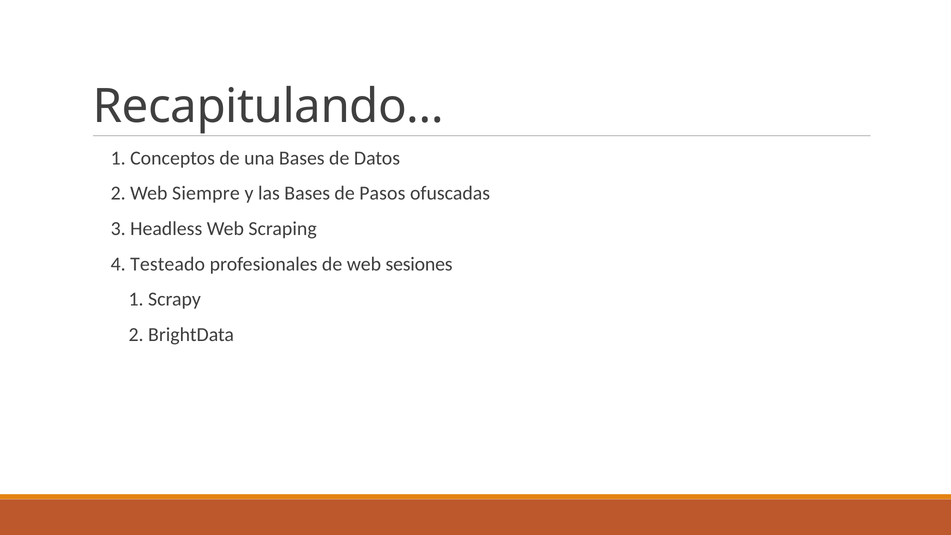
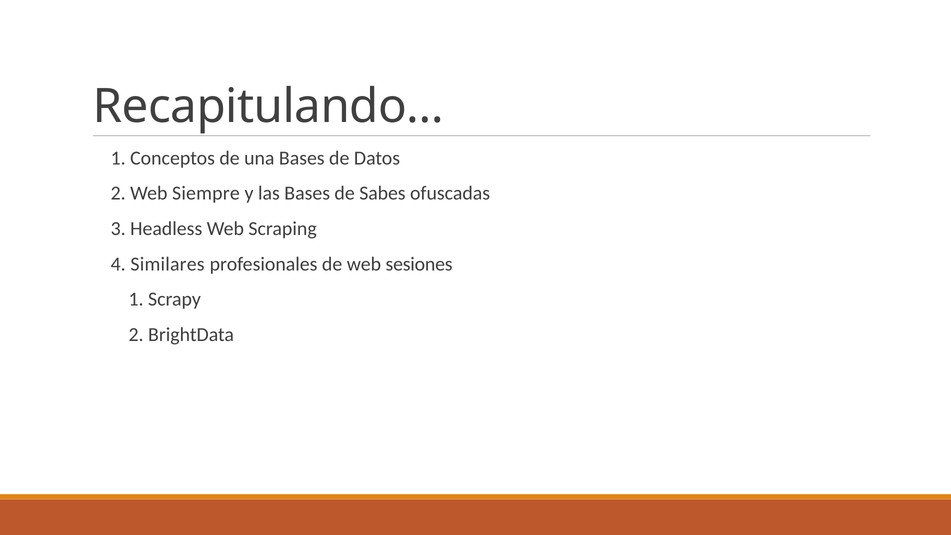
Pasos: Pasos -> Sabes
Testeado: Testeado -> Similares
